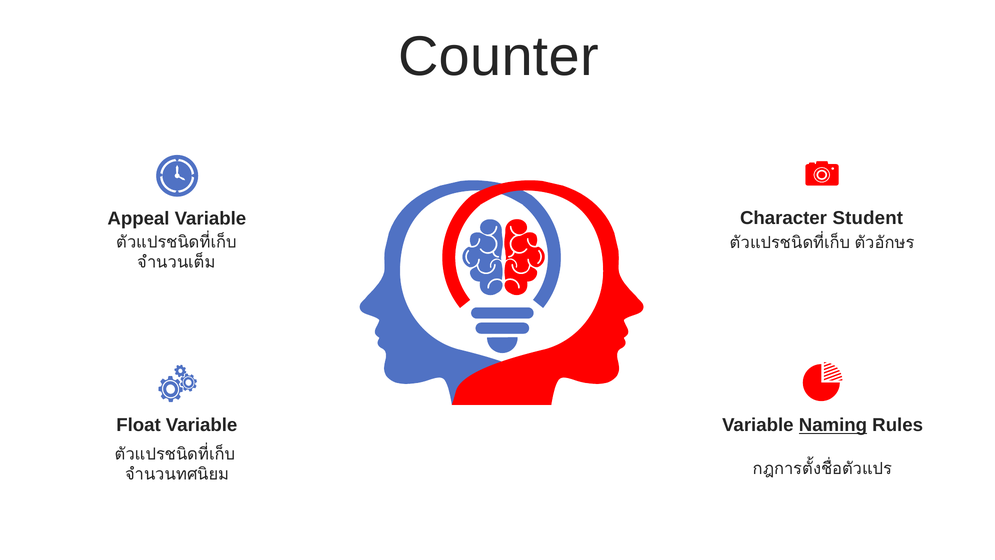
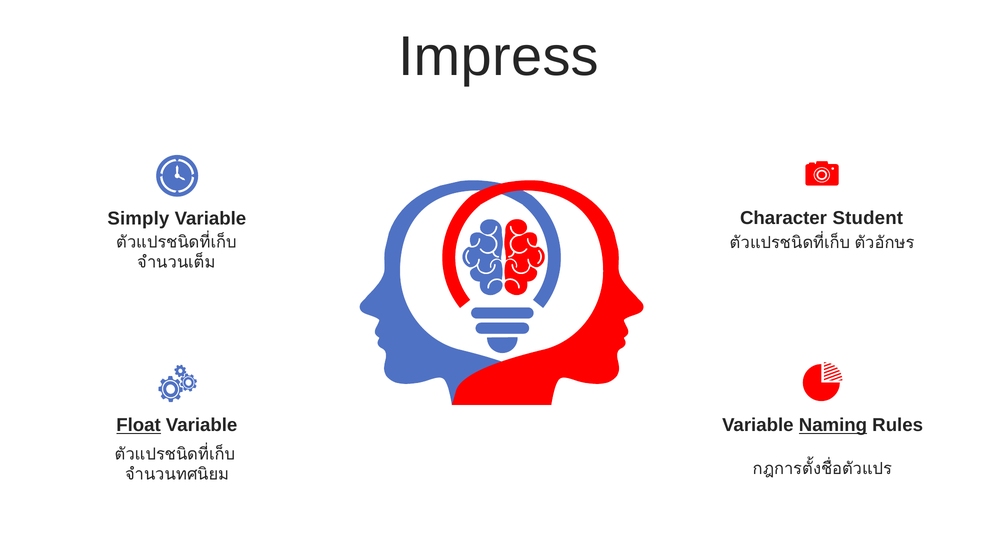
Counter: Counter -> Impress
Appeal: Appeal -> Simply
Float underline: none -> present
